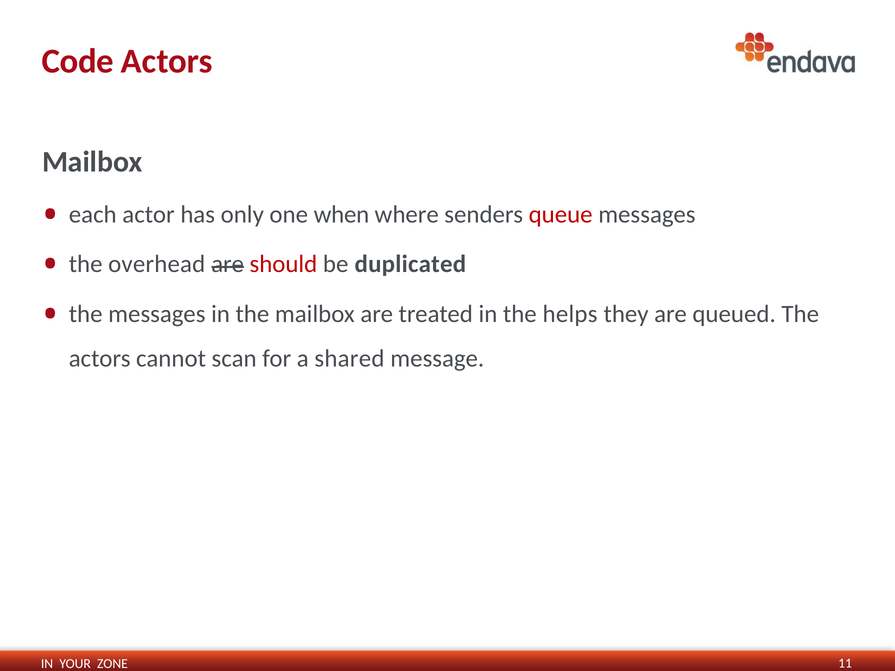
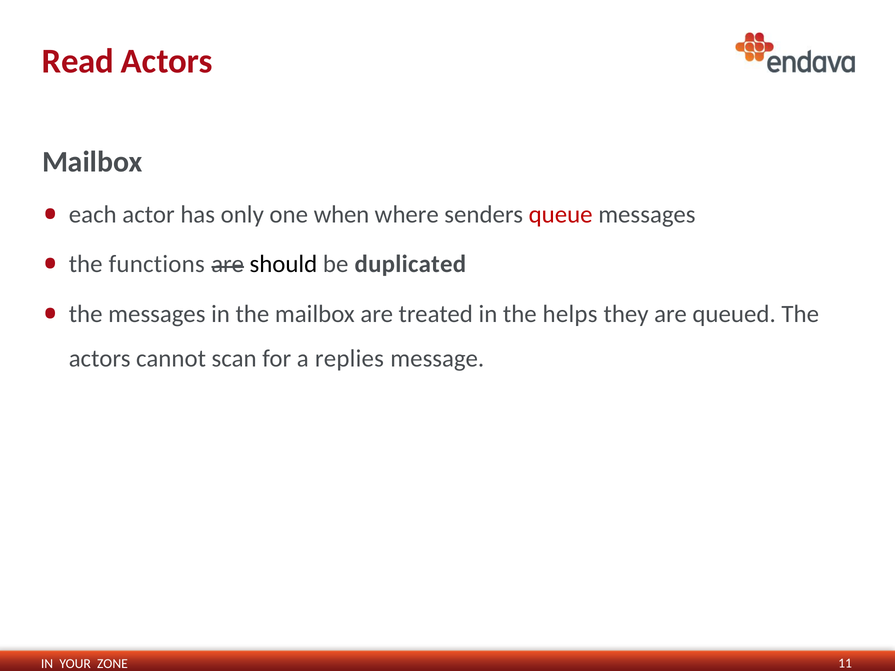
Code: Code -> Read
overhead: overhead -> functions
should colour: red -> black
shared: shared -> replies
